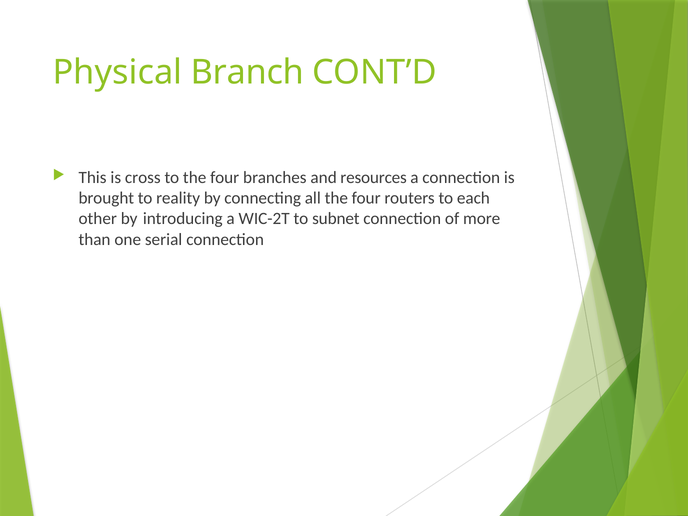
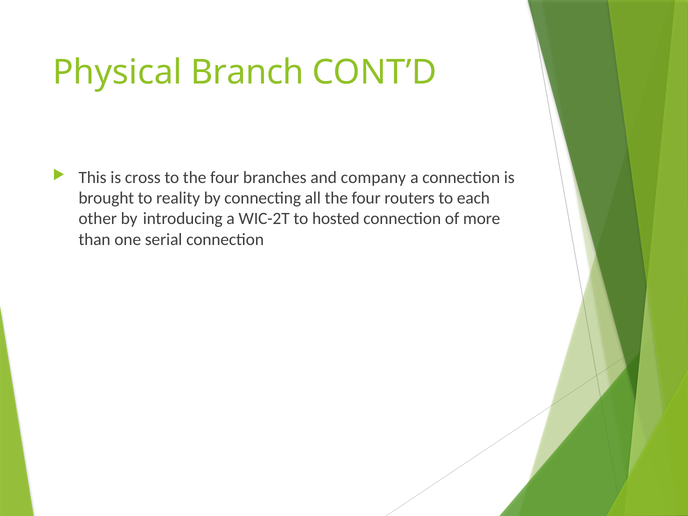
resources: resources -> company
subnet: subnet -> hosted
